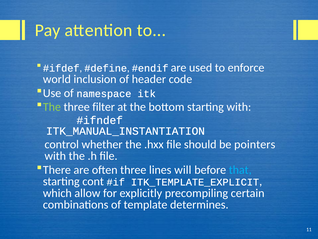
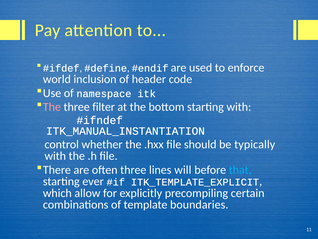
The at (52, 107) colour: light green -> pink
pointers: pointers -> typically
cont: cont -> ever
determines: determines -> boundaries
